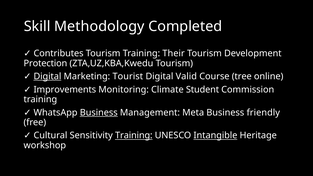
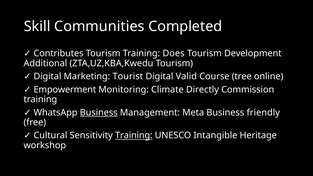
Methodology: Methodology -> Communities
Their: Their -> Does
Protection: Protection -> Additional
Digital at (47, 76) underline: present -> none
Improvements: Improvements -> Empowerment
Student: Student -> Directly
Intangible underline: present -> none
